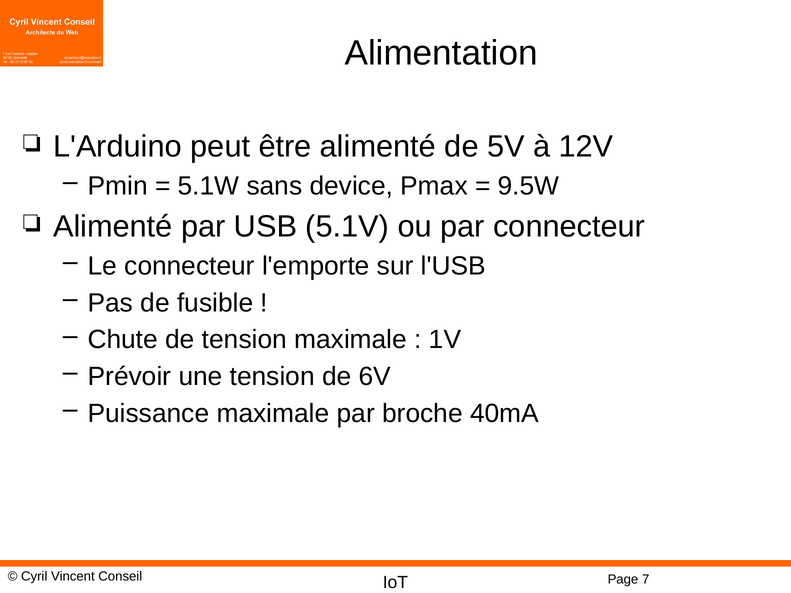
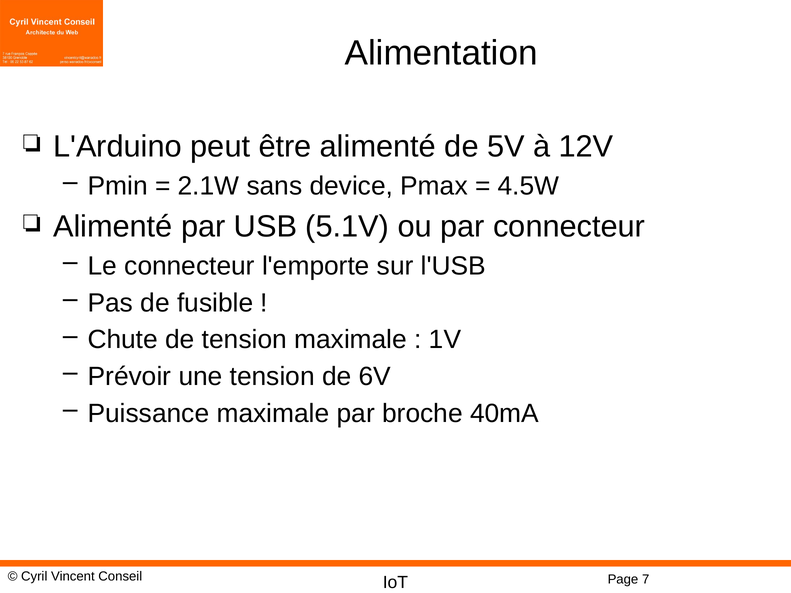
5.1W: 5.1W -> 2.1W
9.5W: 9.5W -> 4.5W
